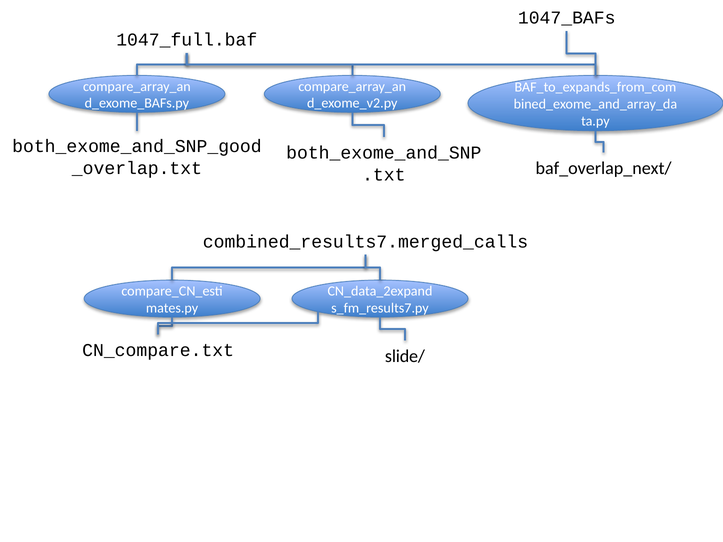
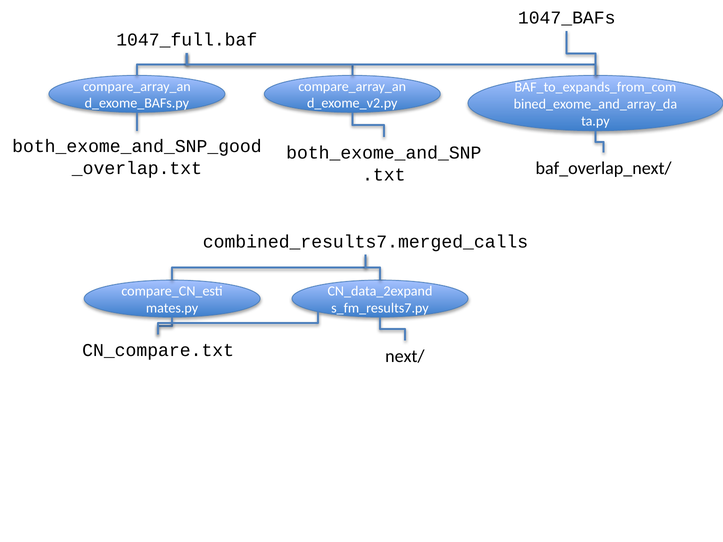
slide/: slide/ -> next/
